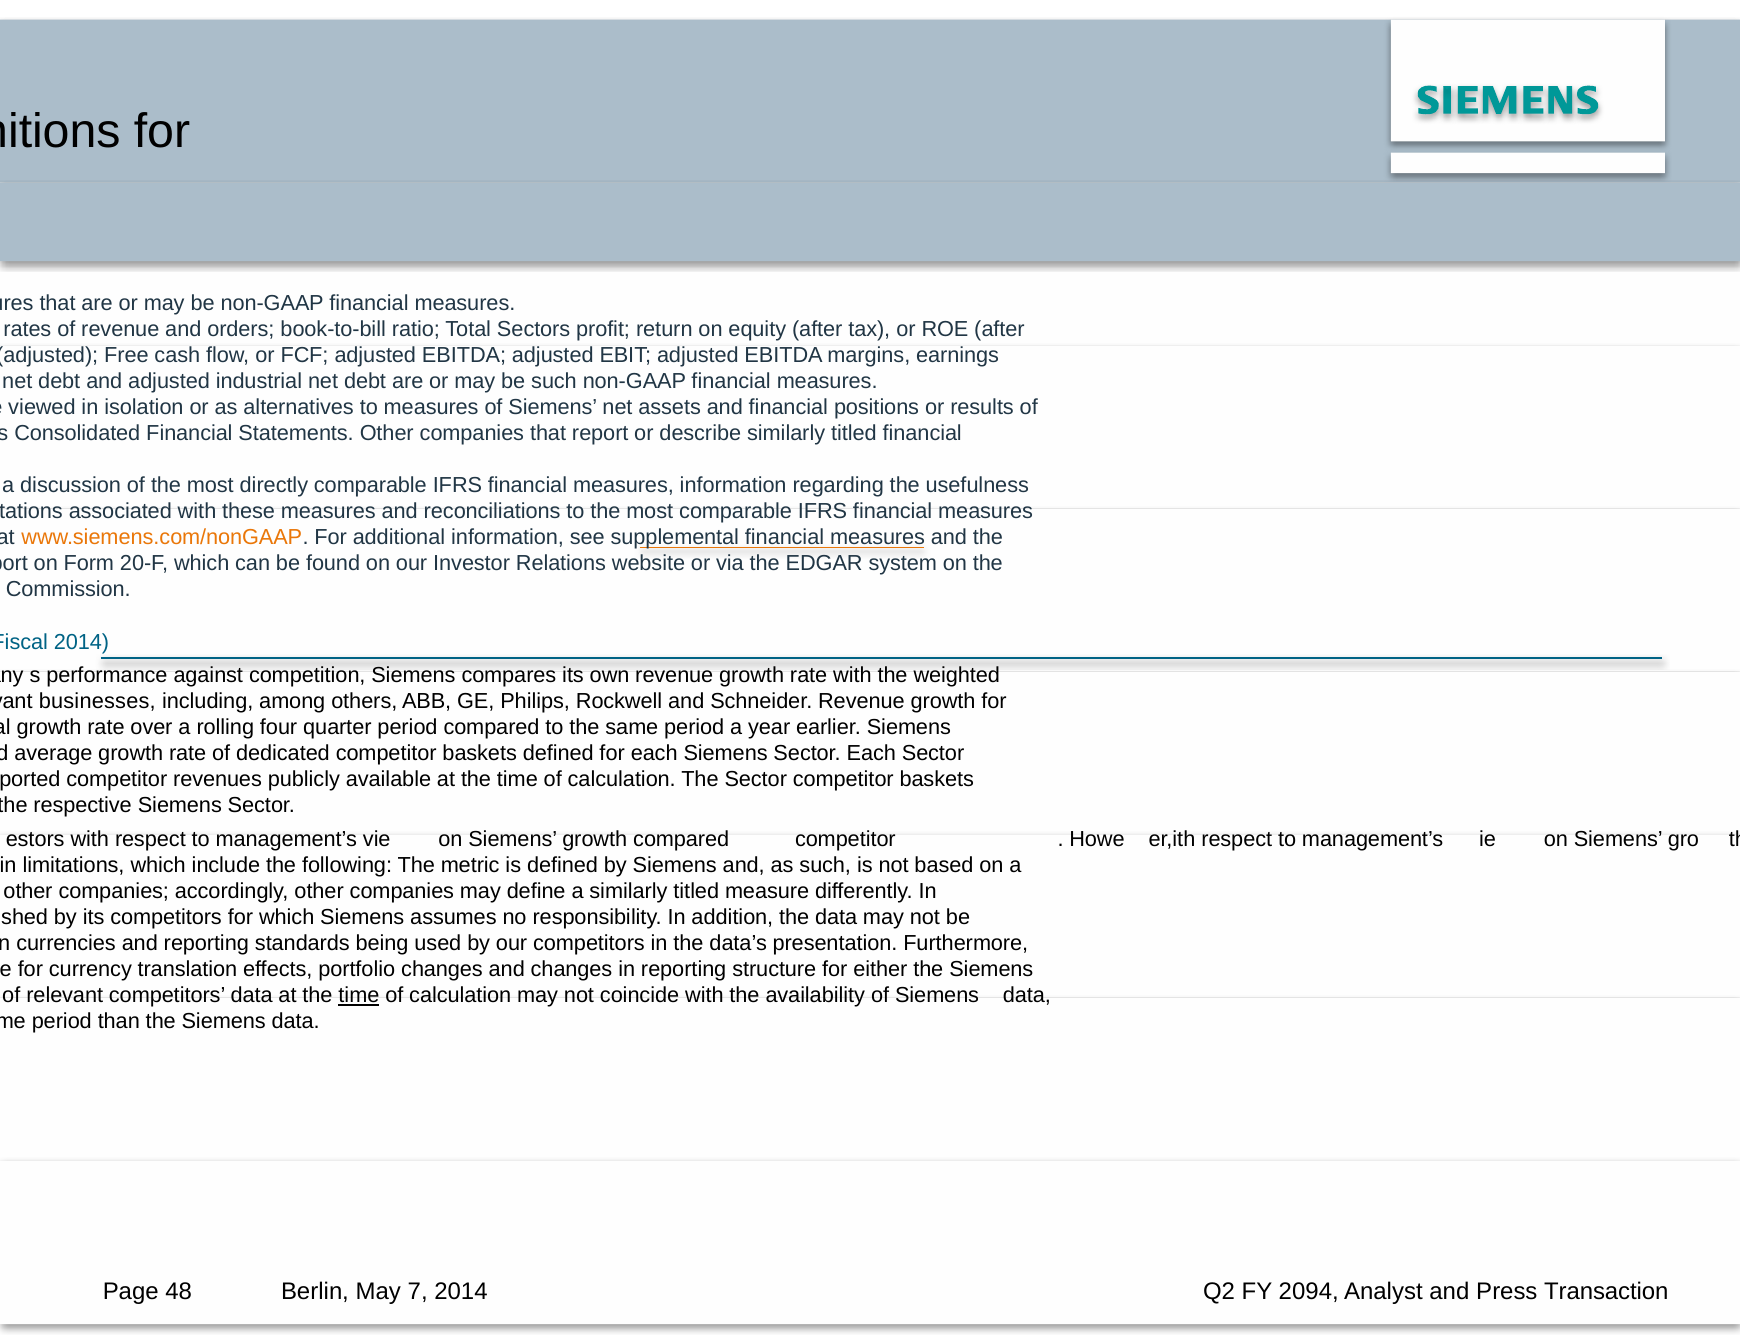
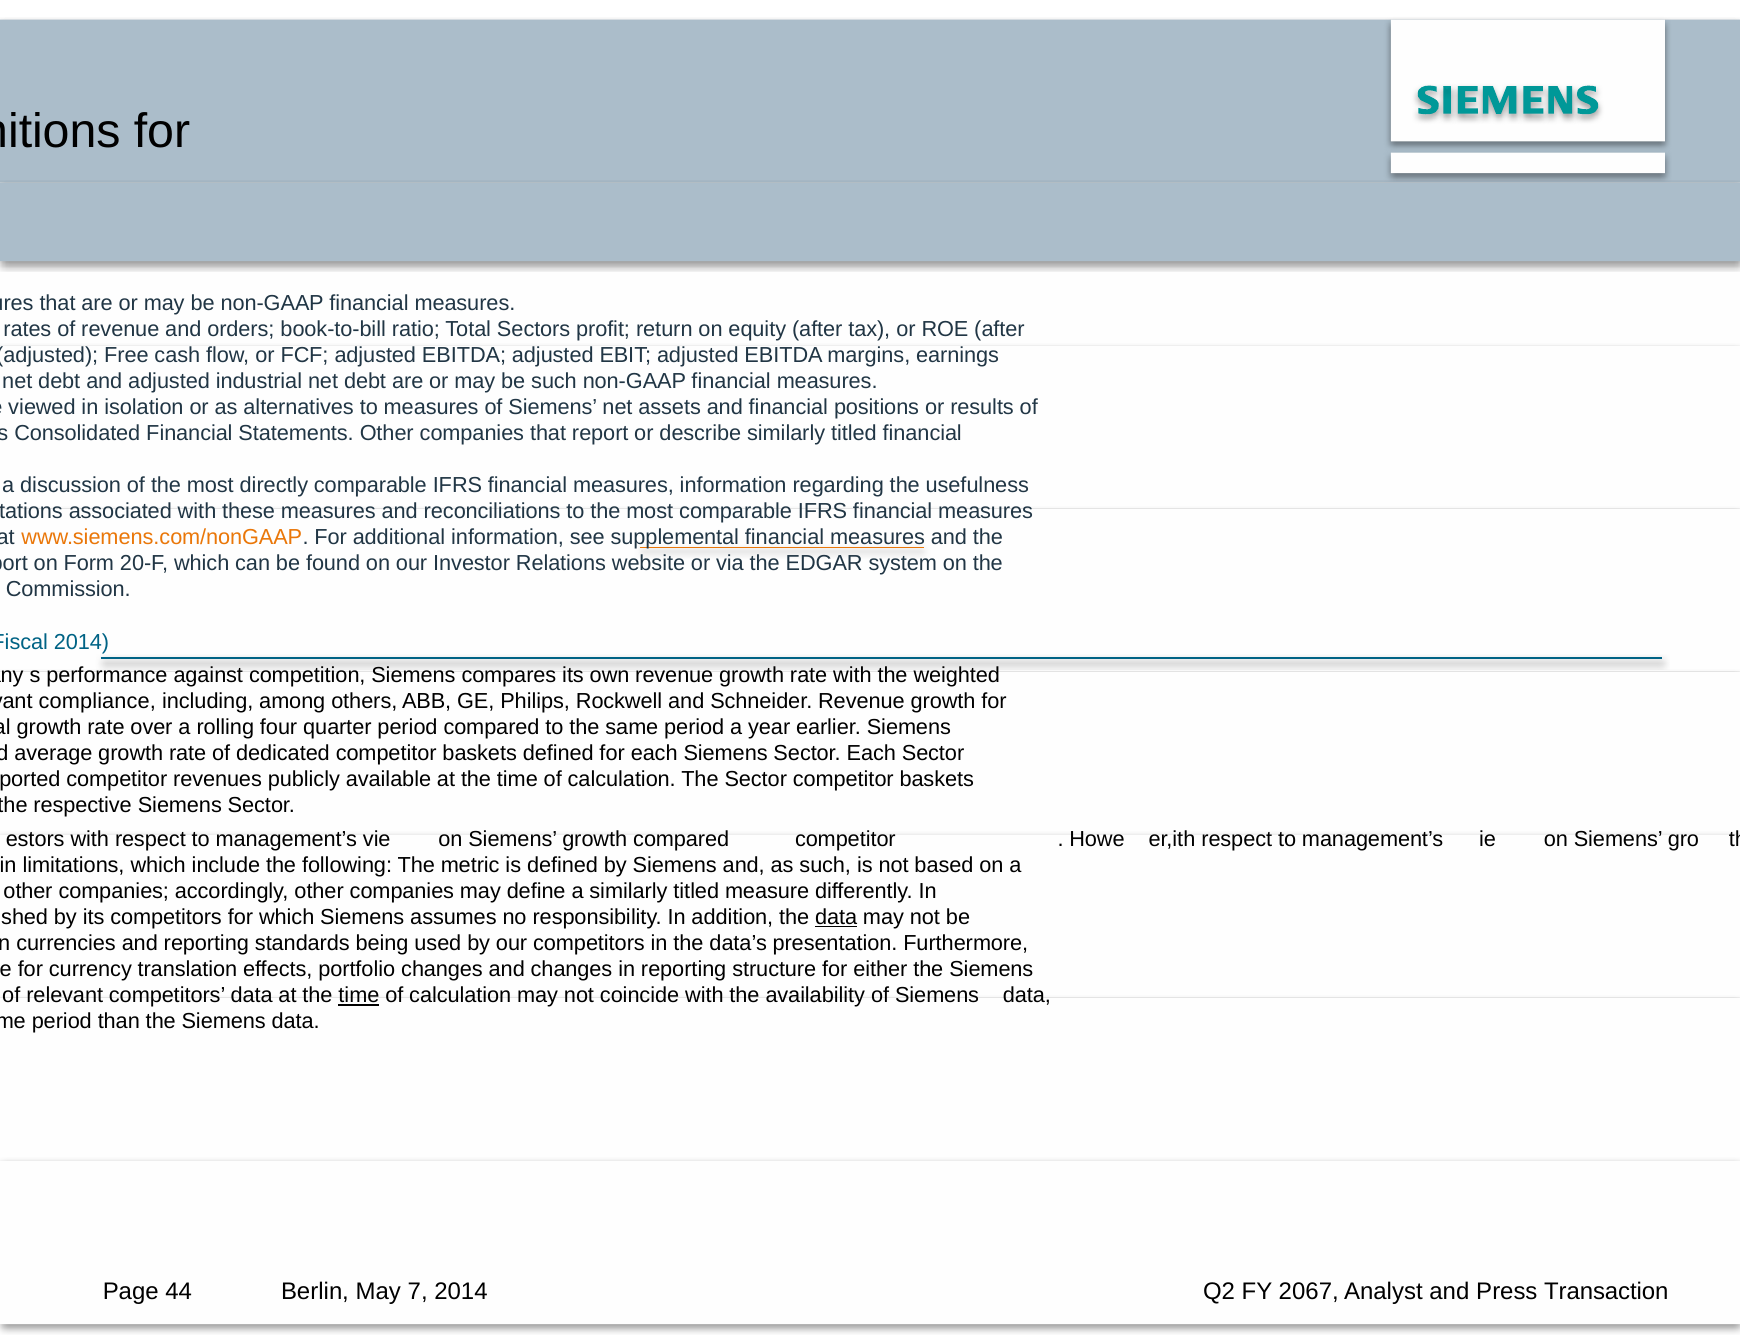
businesses: businesses -> compliance
data at (836, 918) underline: none -> present
48: 48 -> 44
2094: 2094 -> 2067
